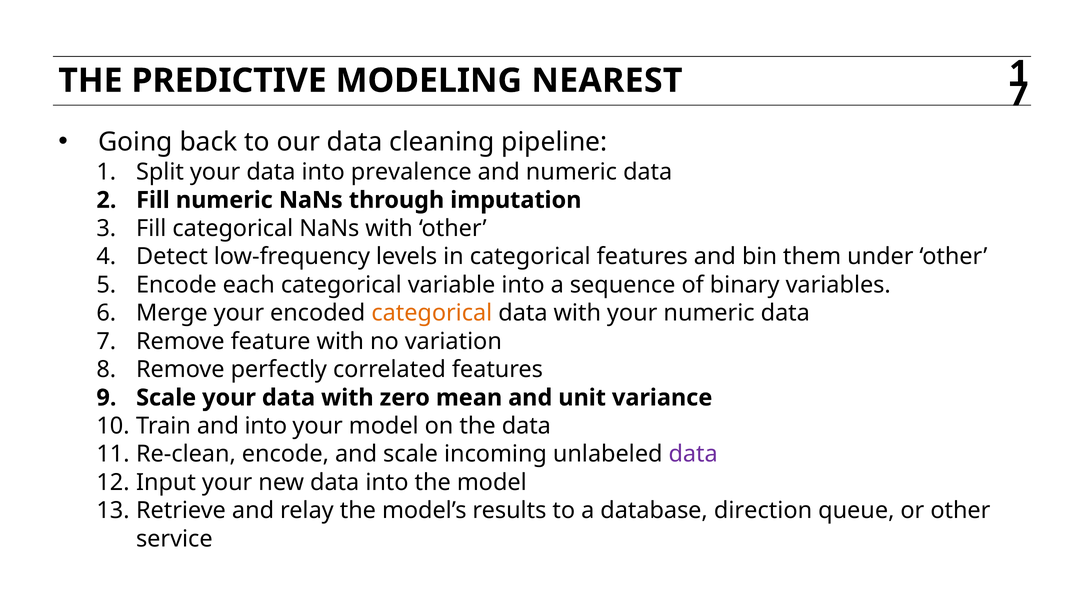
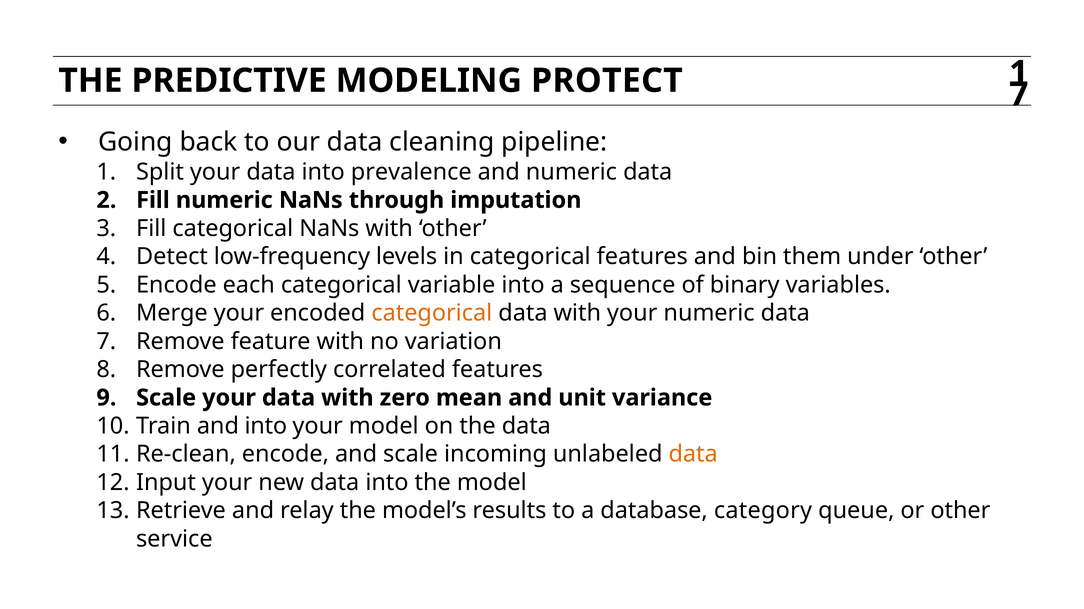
NEAREST: NEAREST -> PROTECT
data at (693, 454) colour: purple -> orange
direction: direction -> category
